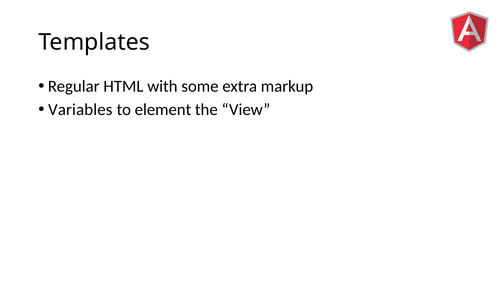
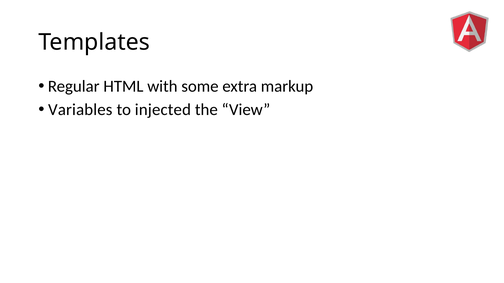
element: element -> injected
